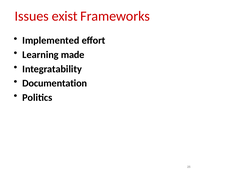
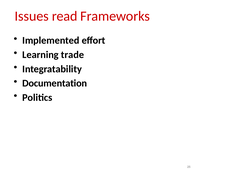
exist: exist -> read
made: made -> trade
